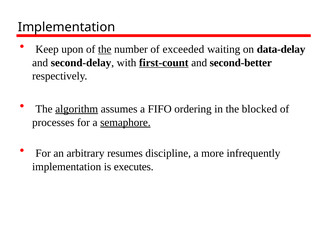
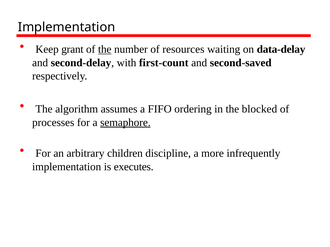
upon: upon -> grant
exceeded: exceeded -> resources
first-count underline: present -> none
second-better: second-better -> second-saved
algorithm underline: present -> none
resumes: resumes -> children
